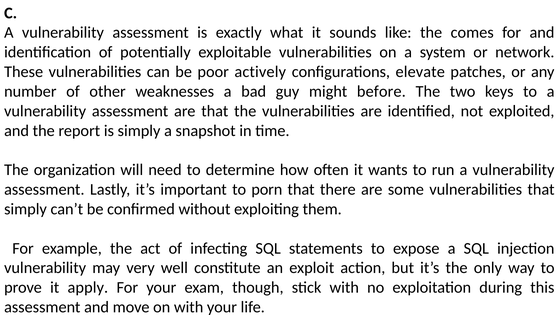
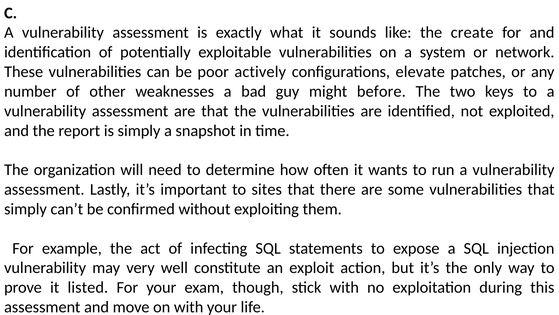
comes: comes -> create
porn: porn -> sites
apply: apply -> listed
